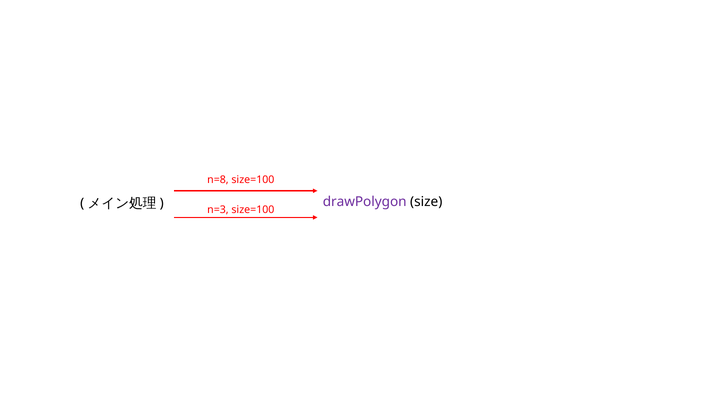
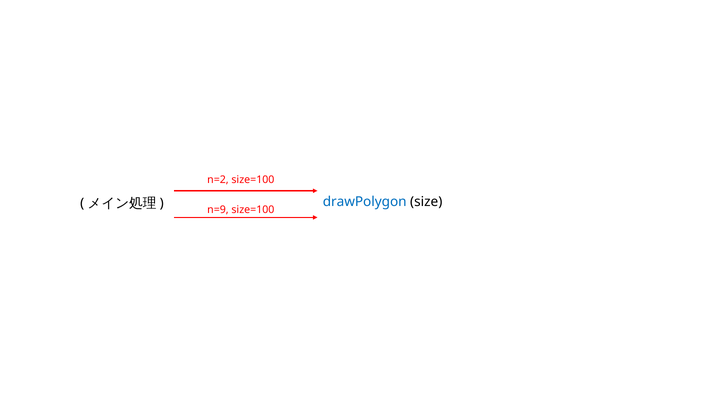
n=8: n=8 -> n=2
drawPolygon colour: purple -> blue
n=3: n=3 -> n=9
